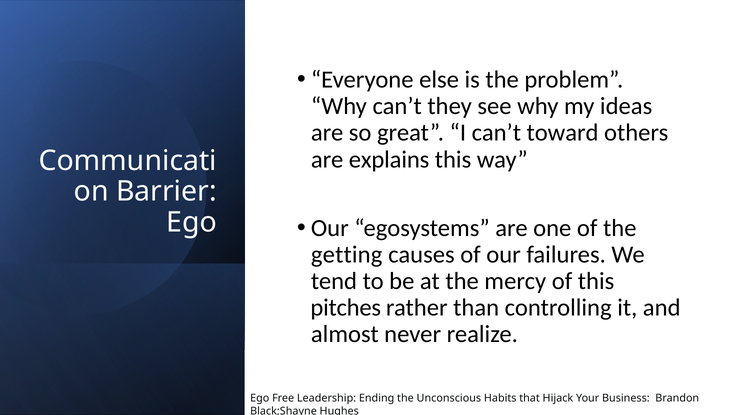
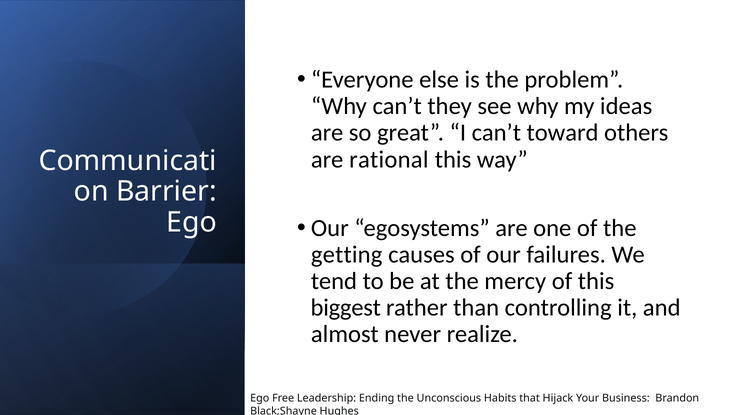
explains: explains -> rational
pitches: pitches -> biggest
